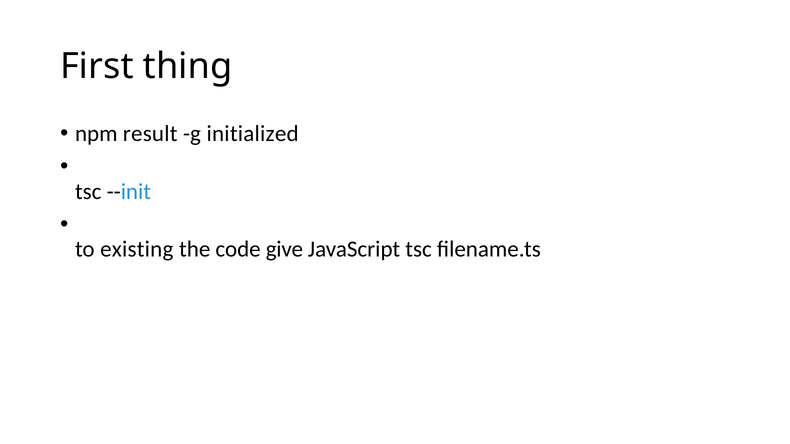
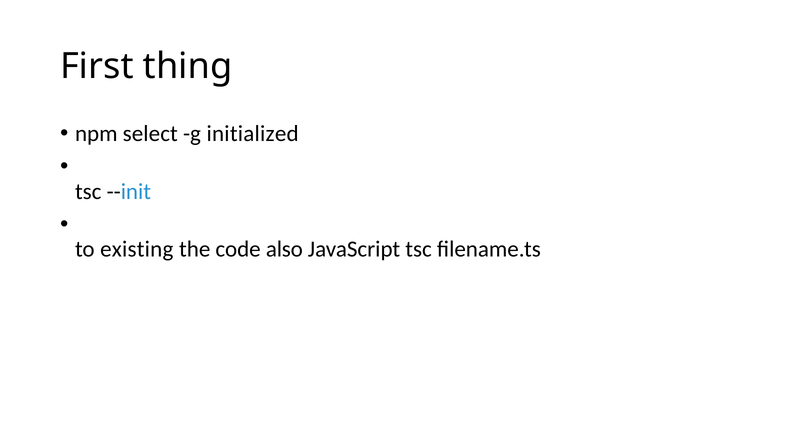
result: result -> select
give: give -> also
